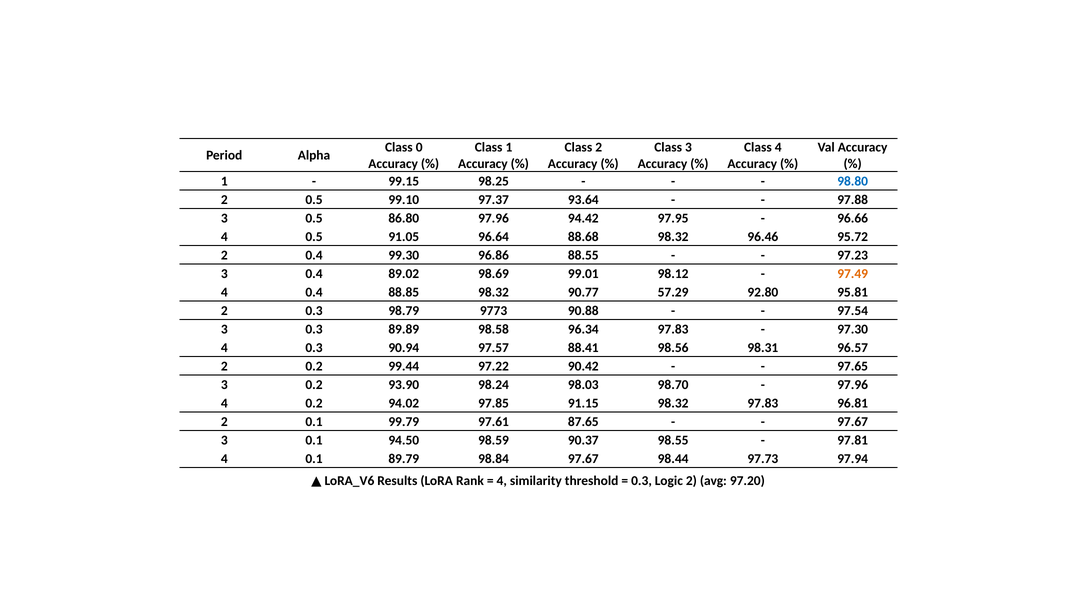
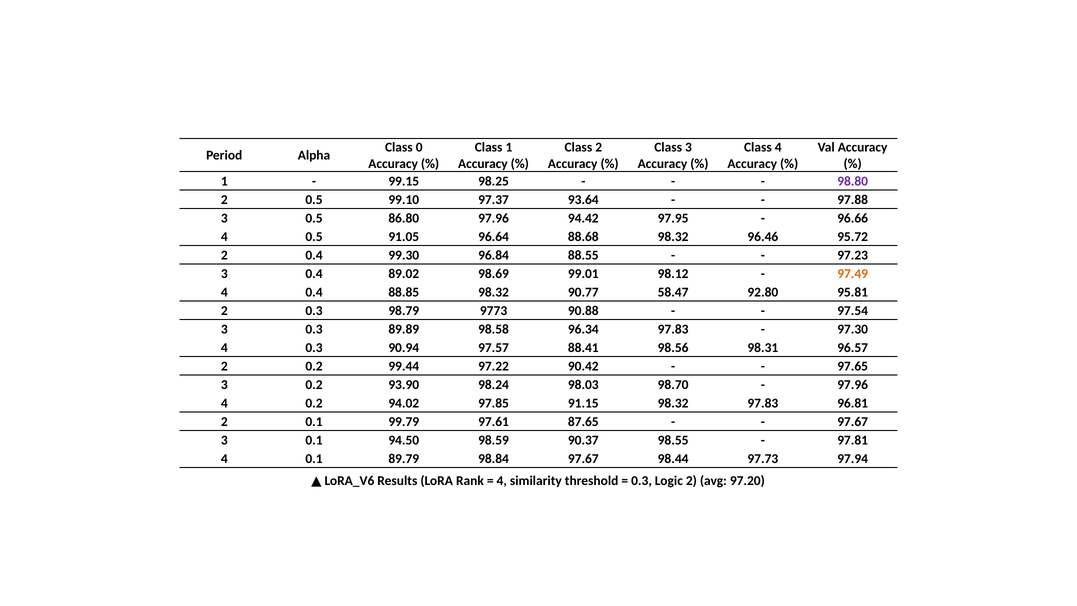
98.80 colour: blue -> purple
96.86: 96.86 -> 96.84
57.29: 57.29 -> 58.47
